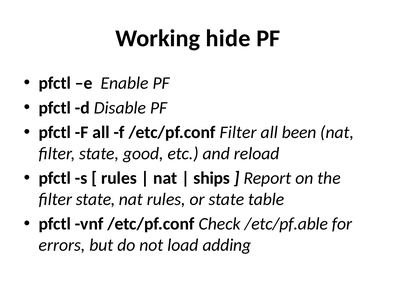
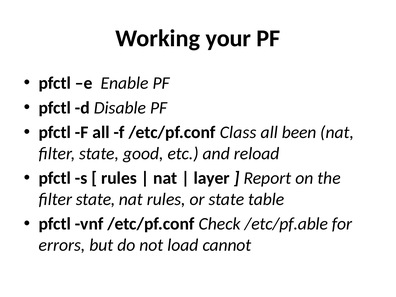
hide: hide -> your
/etc/pf.conf Filter: Filter -> Class
ships: ships -> layer
adding: adding -> cannot
